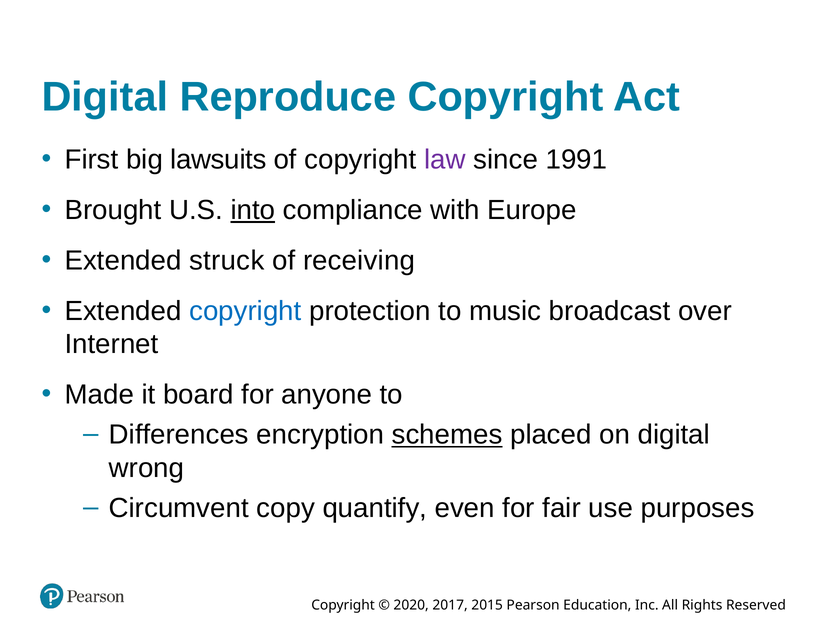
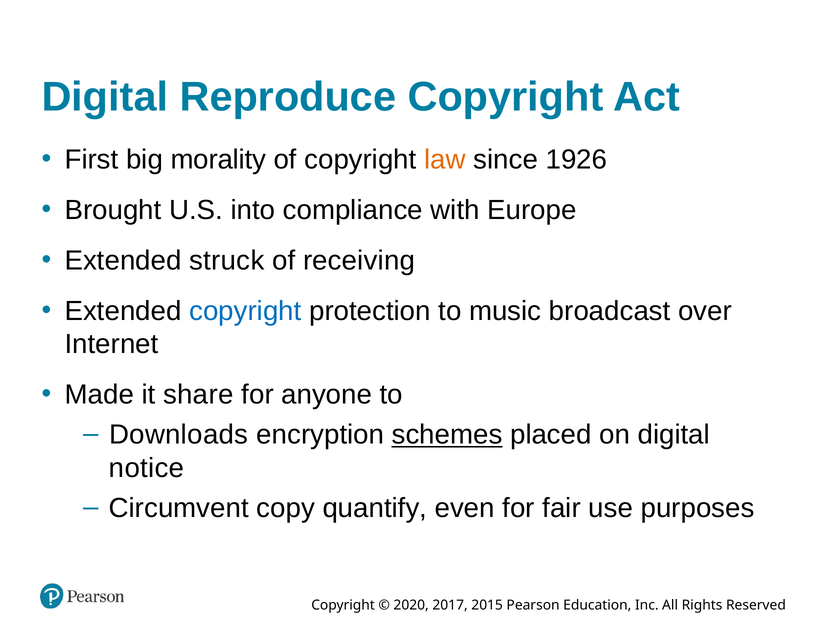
lawsuits: lawsuits -> morality
law colour: purple -> orange
1991: 1991 -> 1926
into underline: present -> none
board: board -> share
Differences: Differences -> Downloads
wrong: wrong -> notice
